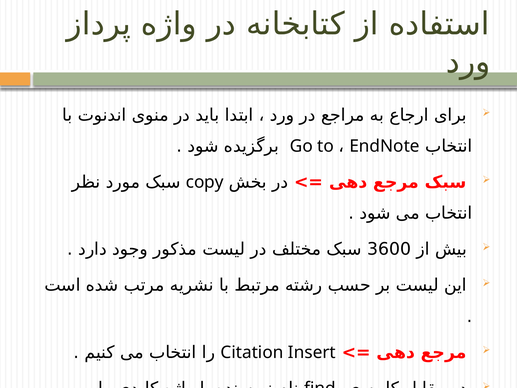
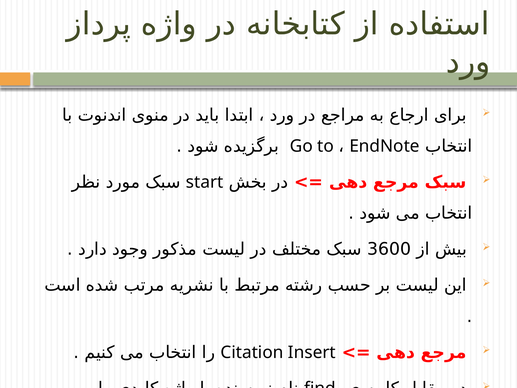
copy: copy -> start
